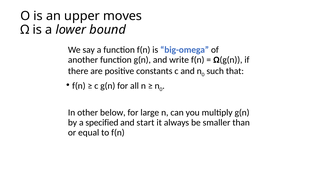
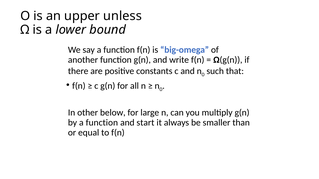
moves: moves -> unless
by a specified: specified -> function
